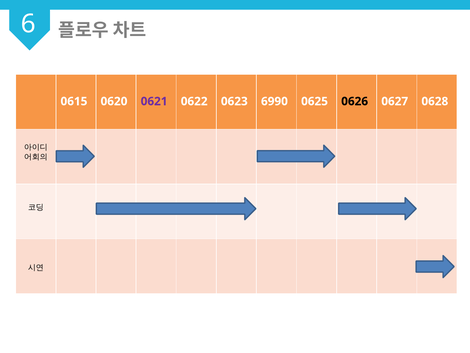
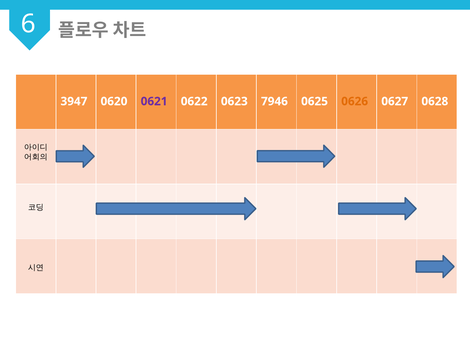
0615: 0615 -> 3947
6990: 6990 -> 7946
0626 colour: black -> orange
